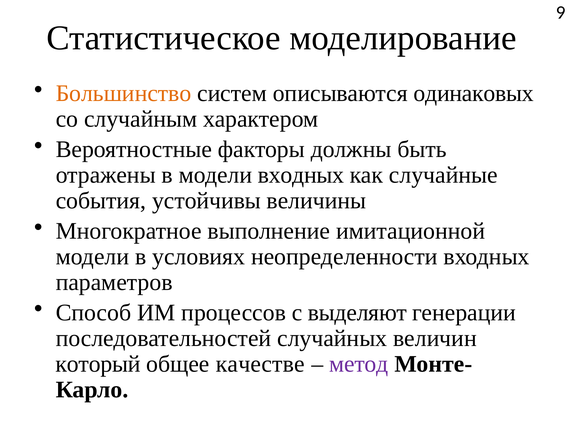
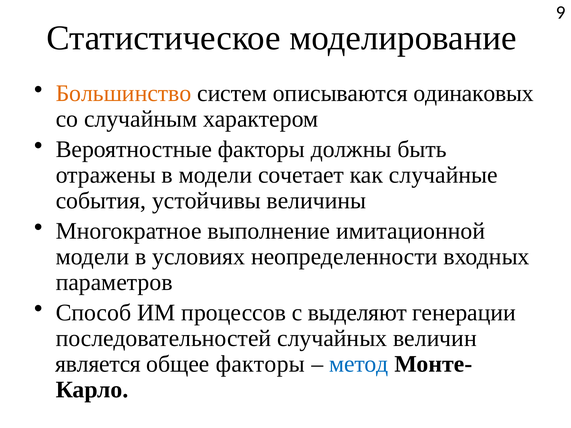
модели входных: входных -> сочетает
который: который -> является
общее качестве: качестве -> факторы
метод colour: purple -> blue
